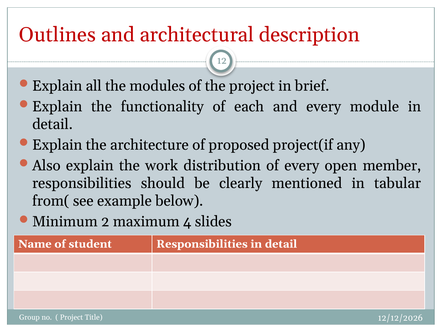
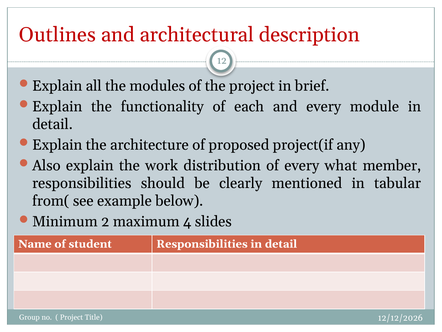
open: open -> what
